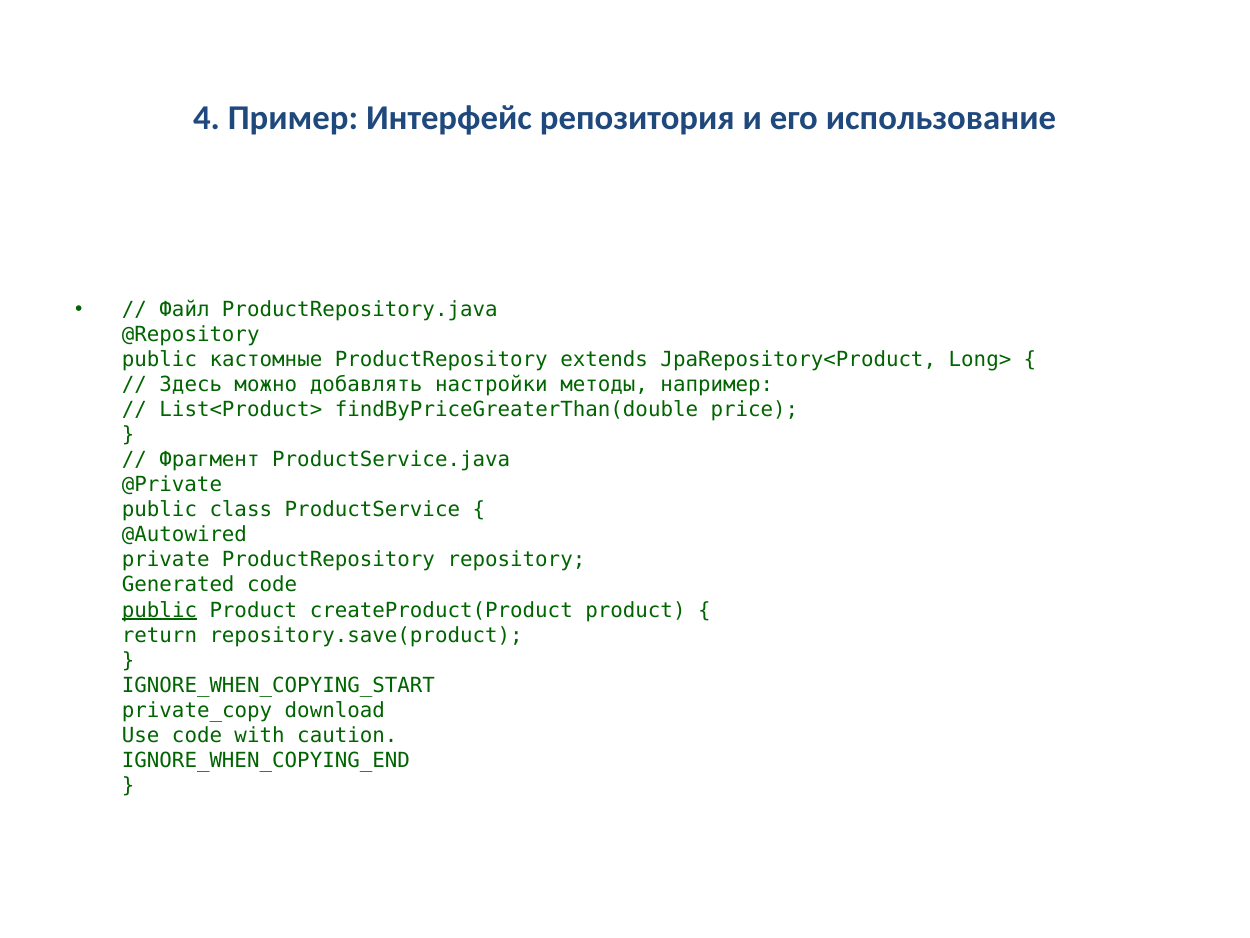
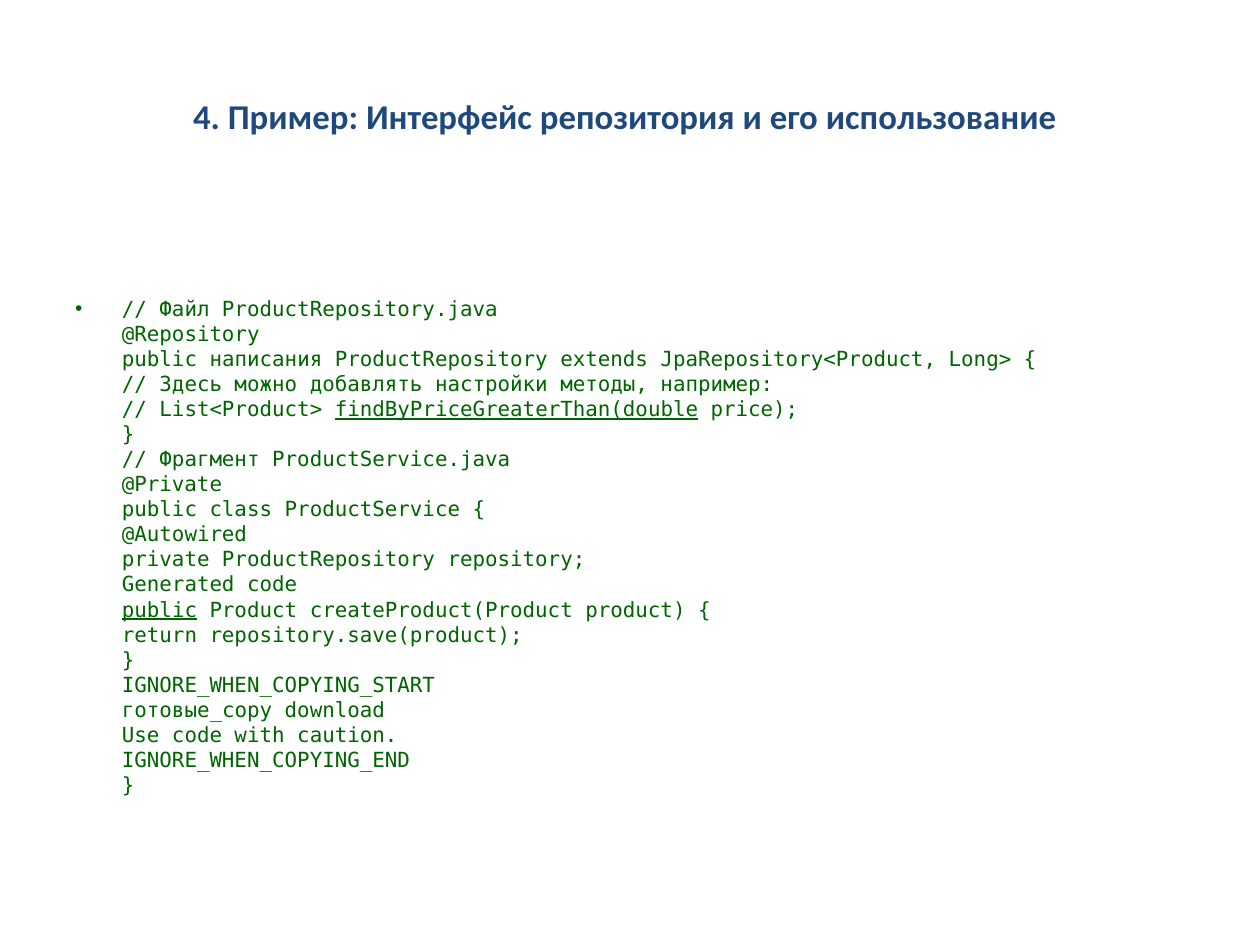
кастомные: кастомные -> написания
findByPriceGreaterThan(double underline: none -> present
private_copy: private_copy -> готовые_copy
